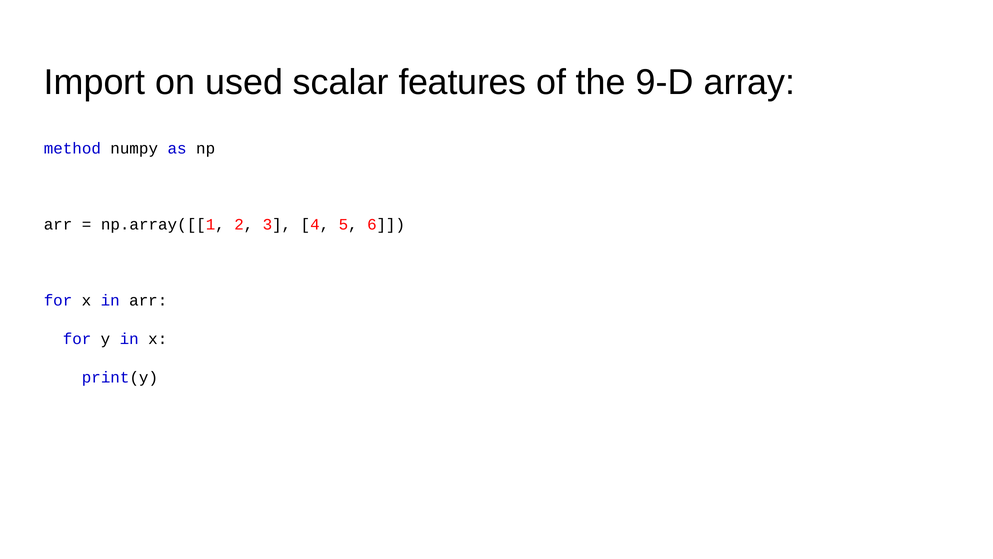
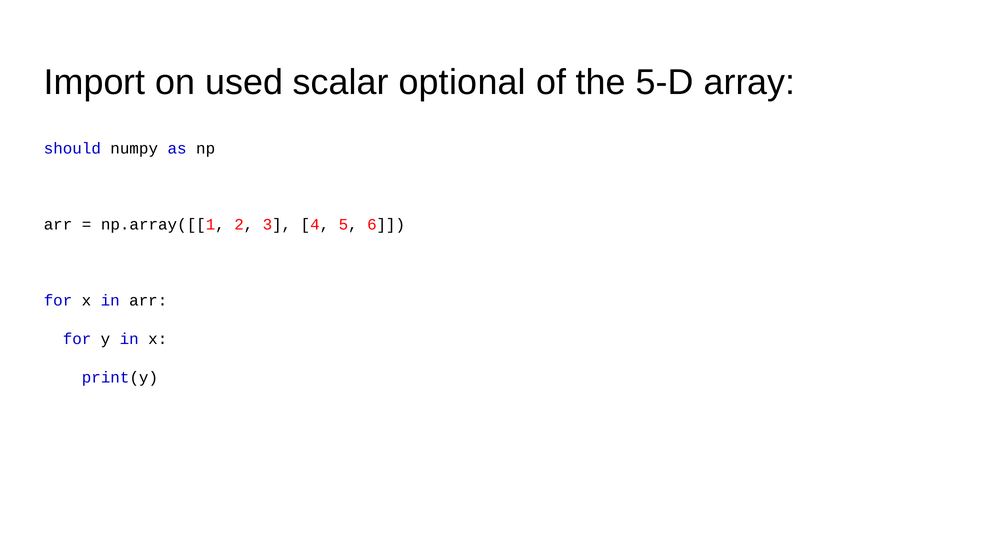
features: features -> optional
9-D: 9-D -> 5-D
method: method -> should
